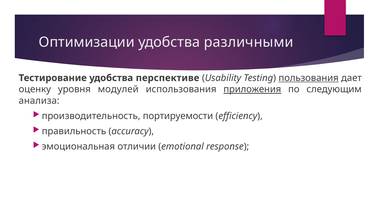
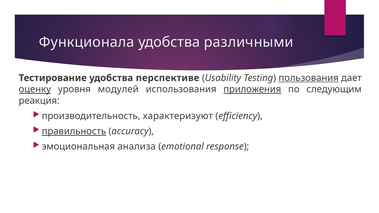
Оптимизации: Оптимизации -> Функционала
оценку underline: none -> present
анализа: анализа -> реакция
портируемости: портируемости -> характеризуют
правильность underline: none -> present
отличии: отличии -> анализа
